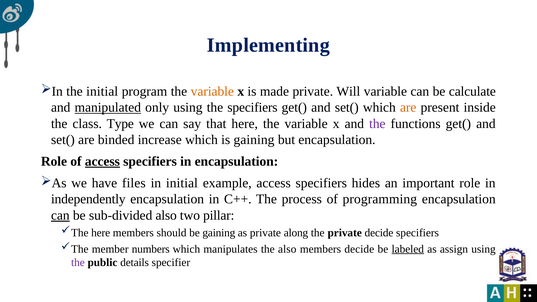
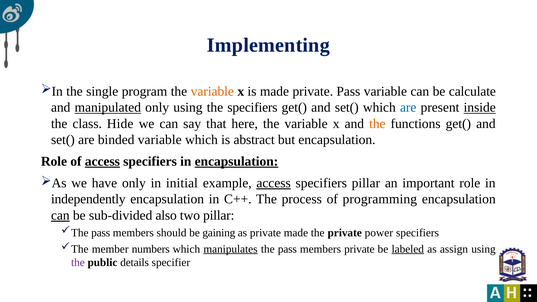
the initial: initial -> single
private Will: Will -> Pass
are at (408, 108) colour: orange -> blue
inside underline: none -> present
Type: Type -> Hide
the at (377, 124) colour: purple -> orange
binded increase: increase -> variable
is gaining: gaining -> abstract
encapsulation at (236, 161) underline: none -> present
have files: files -> only
access at (274, 183) underline: none -> present
specifiers hides: hides -> pillar
here at (101, 233): here -> pass
private along: along -> made
private decide: decide -> power
manipulates underline: none -> present
the also: also -> pass
members decide: decide -> private
